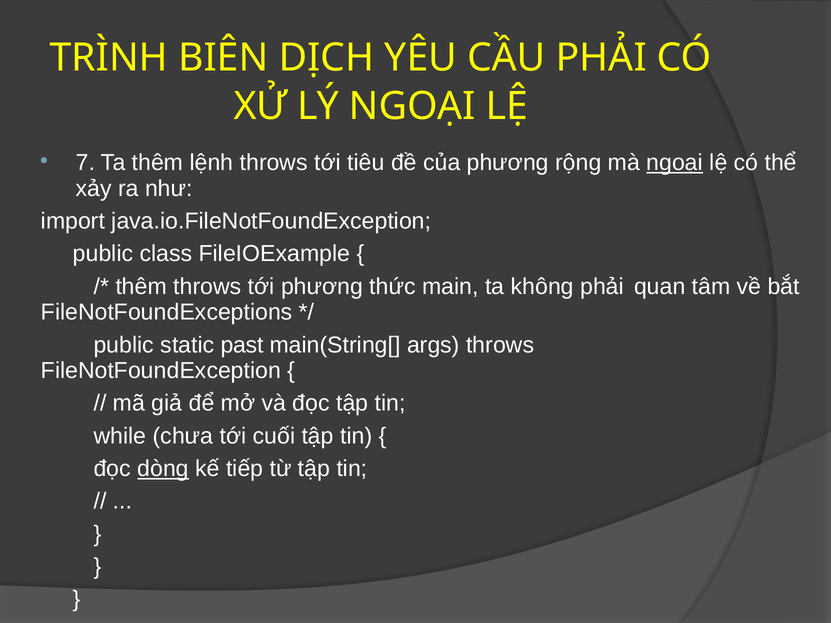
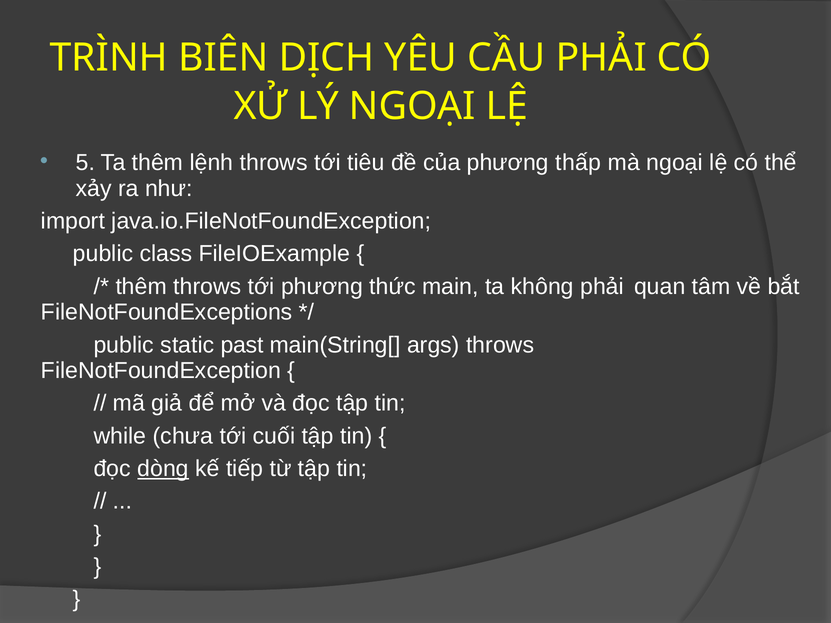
7: 7 -> 5
rộng: rộng -> thấp
ngoại at (675, 163) underline: present -> none
